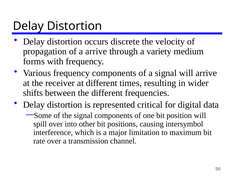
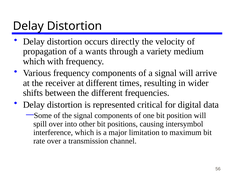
discrete: discrete -> directly
a arrive: arrive -> wants
forms at (34, 61): forms -> which
